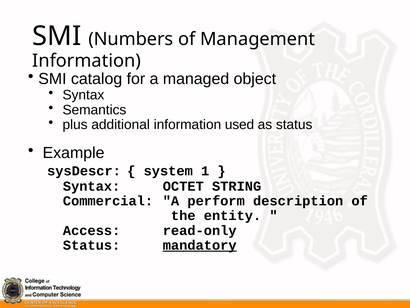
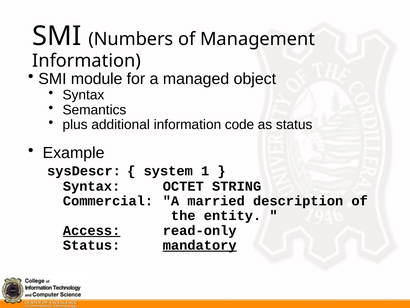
catalog: catalog -> module
used: used -> code
perform: perform -> married
Access underline: none -> present
